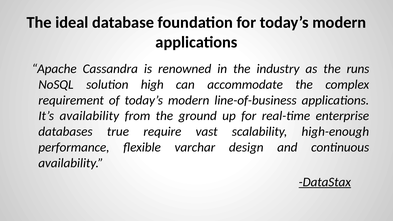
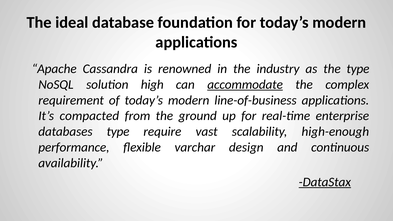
the runs: runs -> type
accommodate underline: none -> present
It’s availability: availability -> compacted
databases true: true -> type
